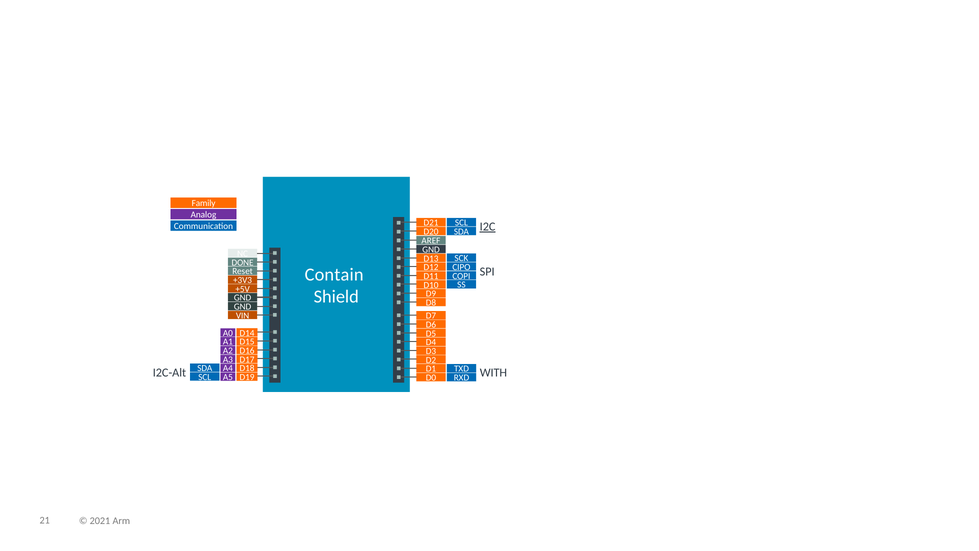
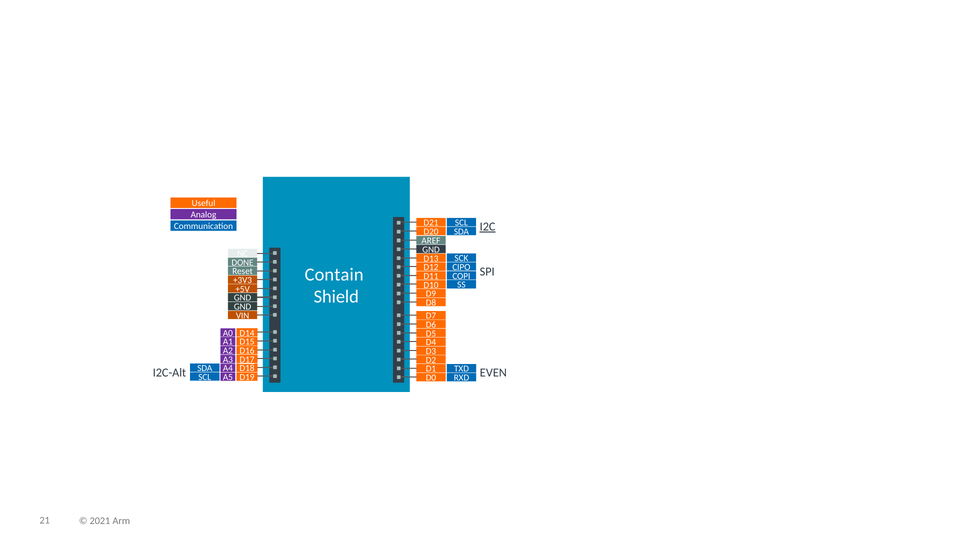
Family: Family -> Useful
D17 underline: none -> present
WITH: WITH -> EVEN
